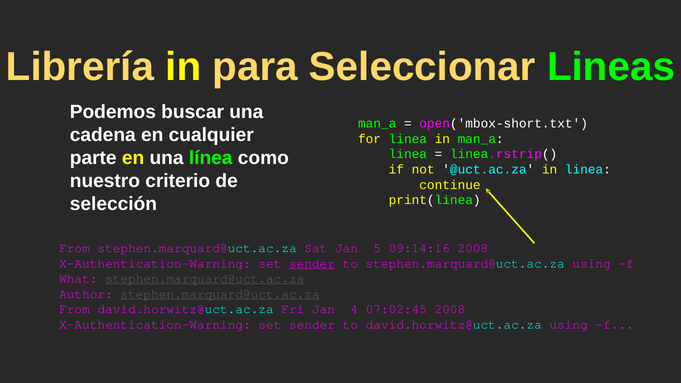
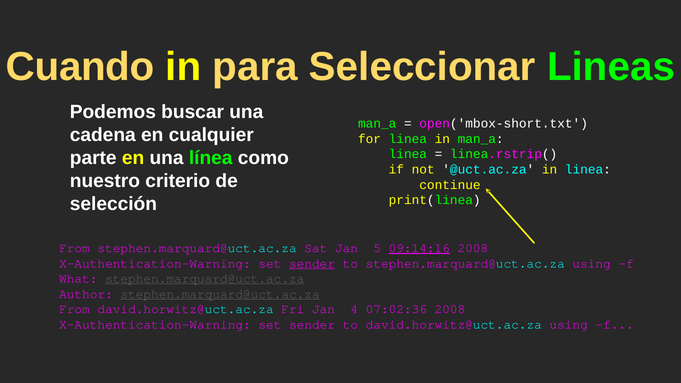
Librería: Librería -> Cuando
09:14:16 underline: none -> present
07:02:45: 07:02:45 -> 07:02:36
